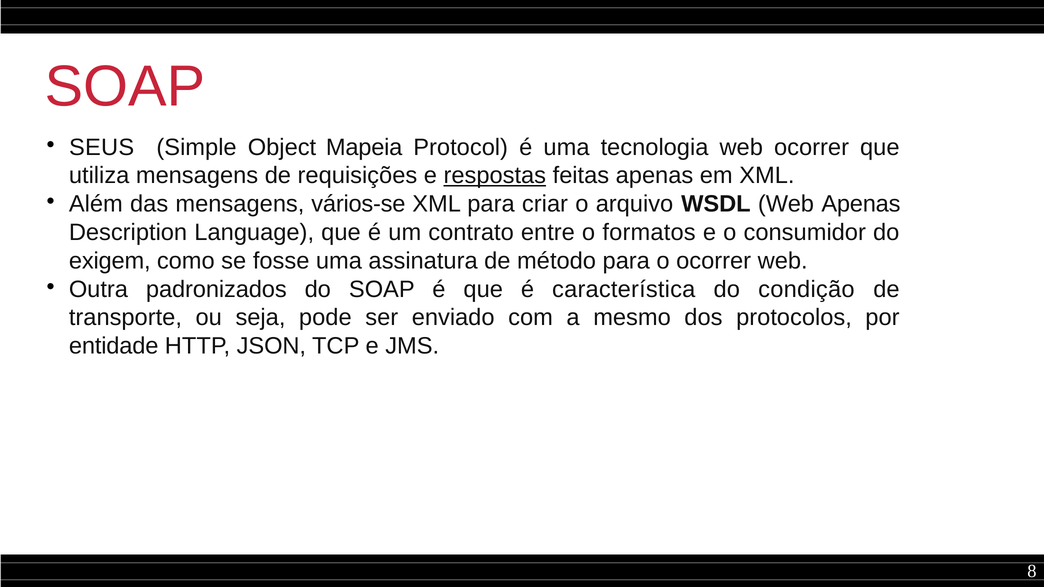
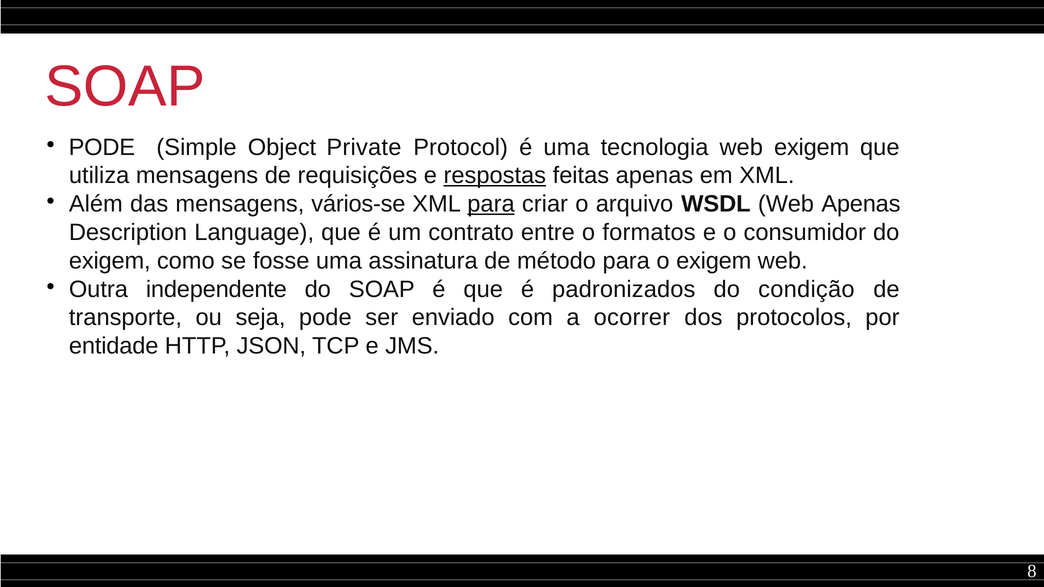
SEUS at (102, 147): SEUS -> PODE
Mapeia: Mapeia -> Private
web ocorrer: ocorrer -> exigem
para at (491, 204) underline: none -> present
o ocorrer: ocorrer -> exigem
padronizados: padronizados -> independente
característica: característica -> padronizados
mesmo: mesmo -> ocorrer
